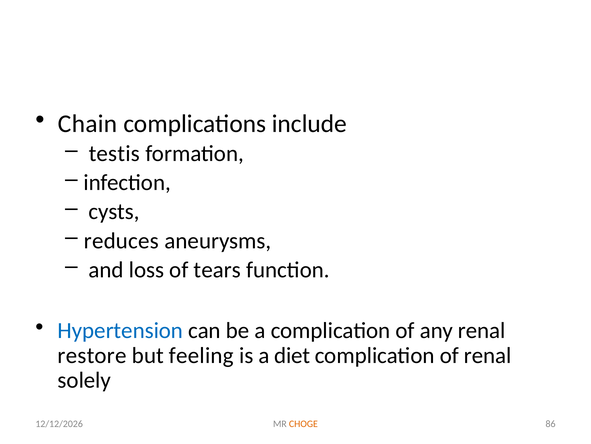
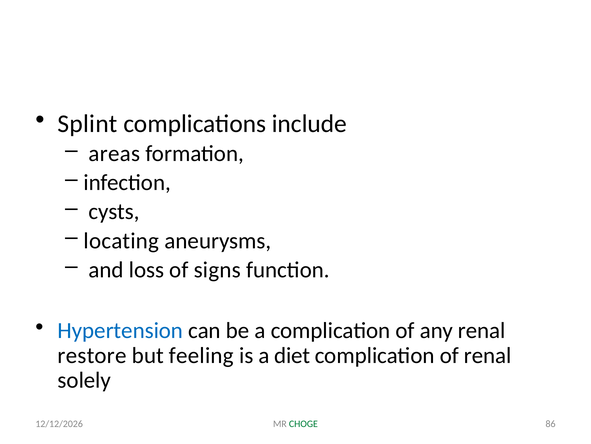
Chain: Chain -> Splint
testis: testis -> areas
reduces: reduces -> locating
tears: tears -> signs
CHOGE colour: orange -> green
